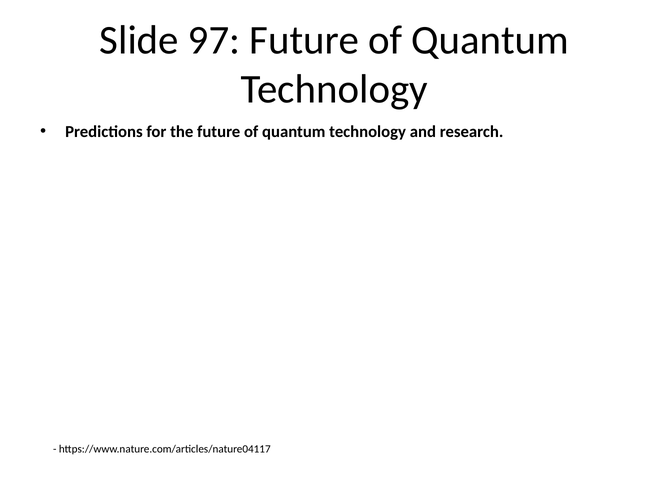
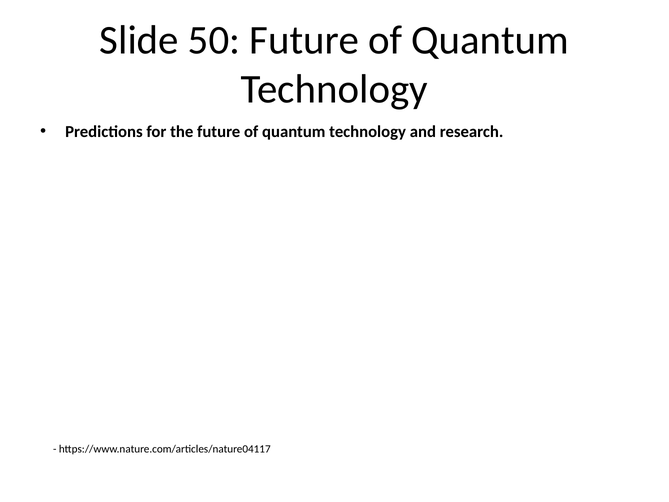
97: 97 -> 50
